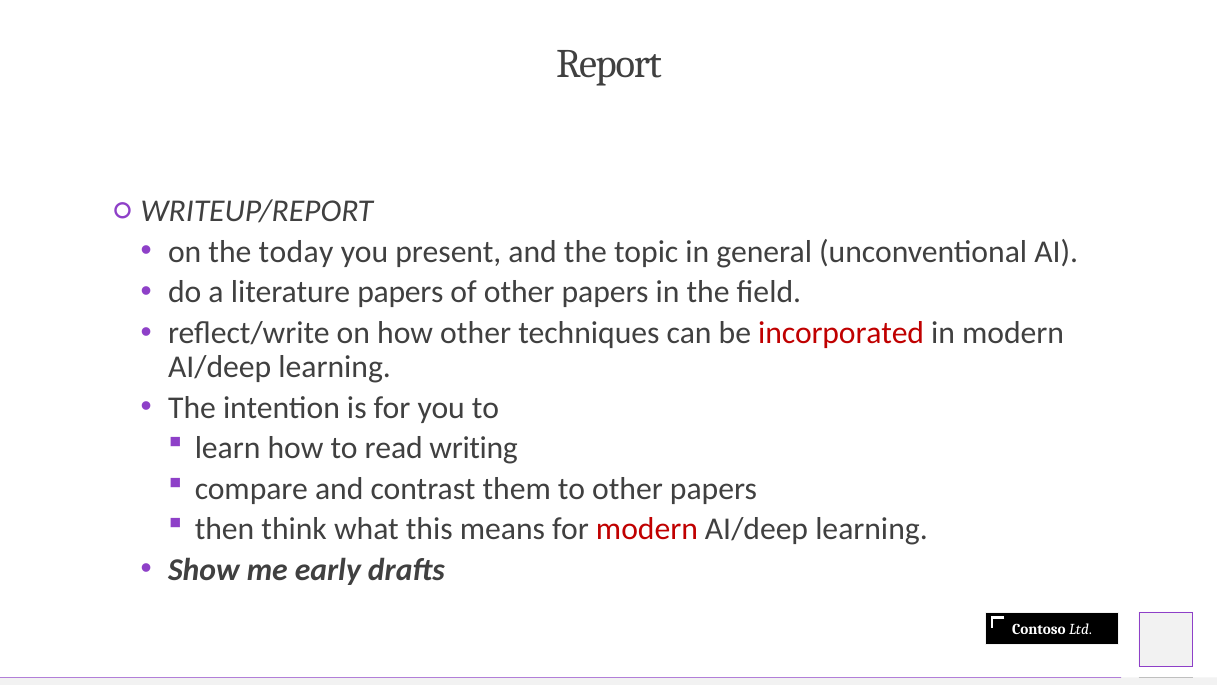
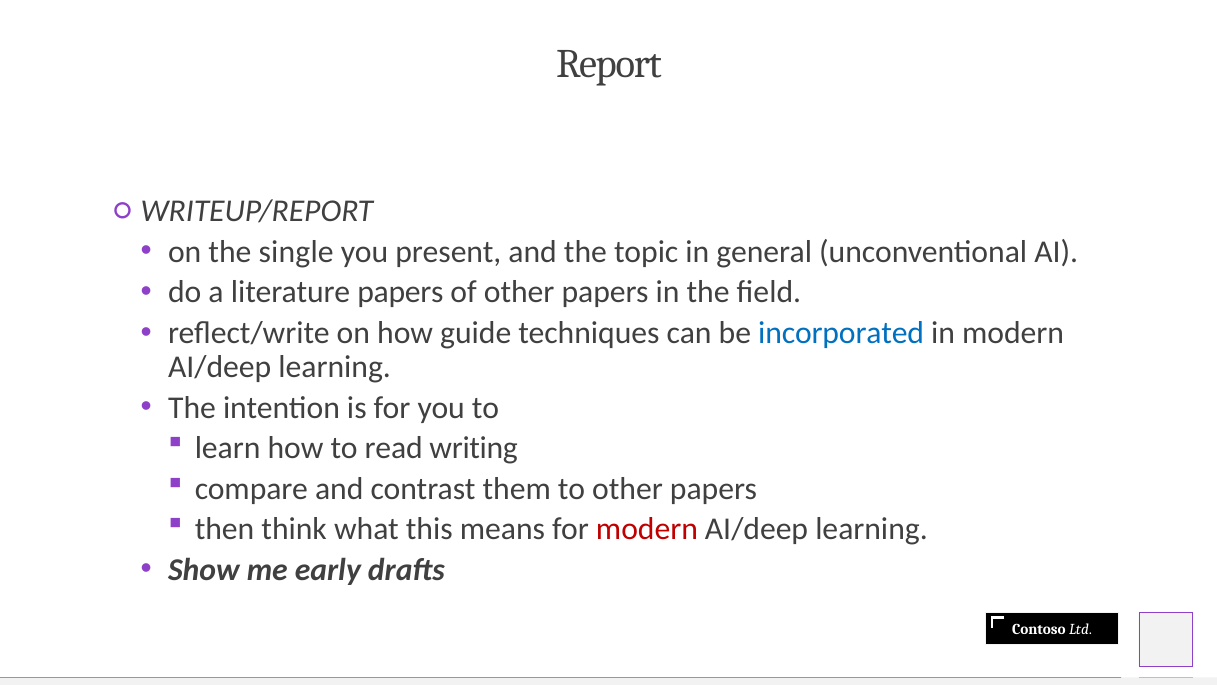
today: today -> single
how other: other -> guide
incorporated colour: red -> blue
